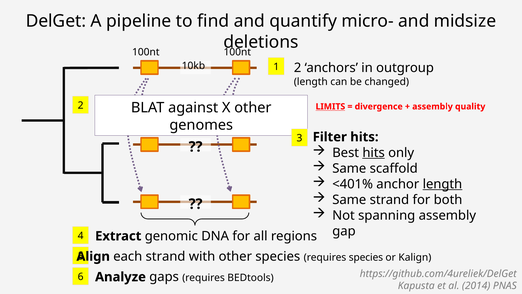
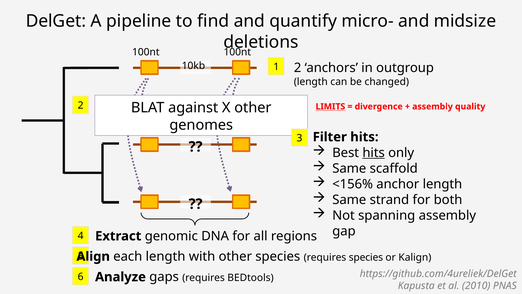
<401%: <401% -> <156%
length at (442, 184) underline: present -> none
each strand: strand -> length
2014: 2014 -> 2010
